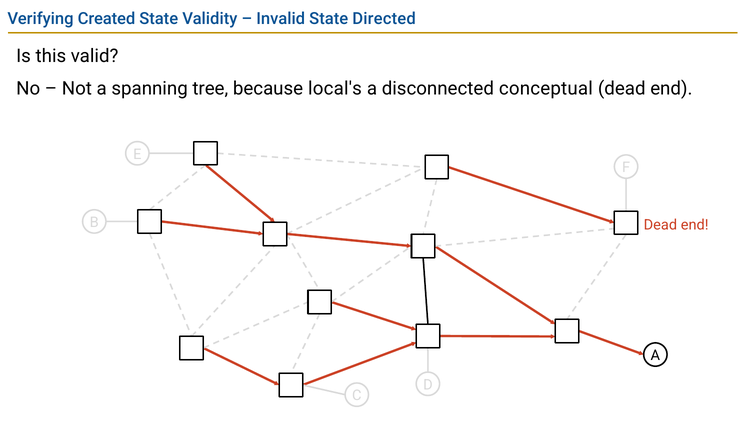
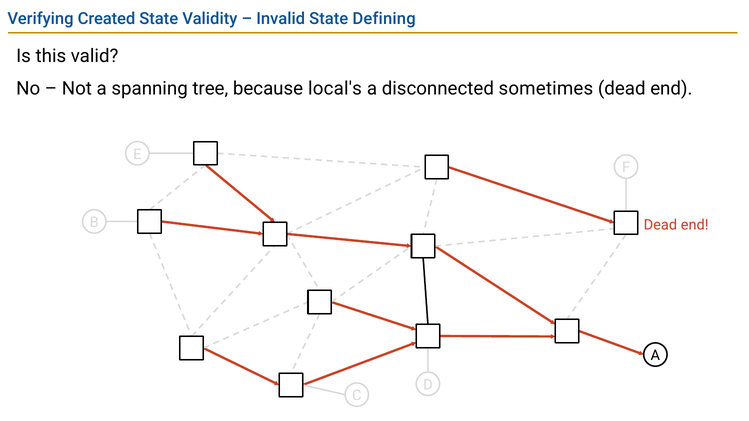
Directed: Directed -> Defining
conceptual: conceptual -> sometimes
